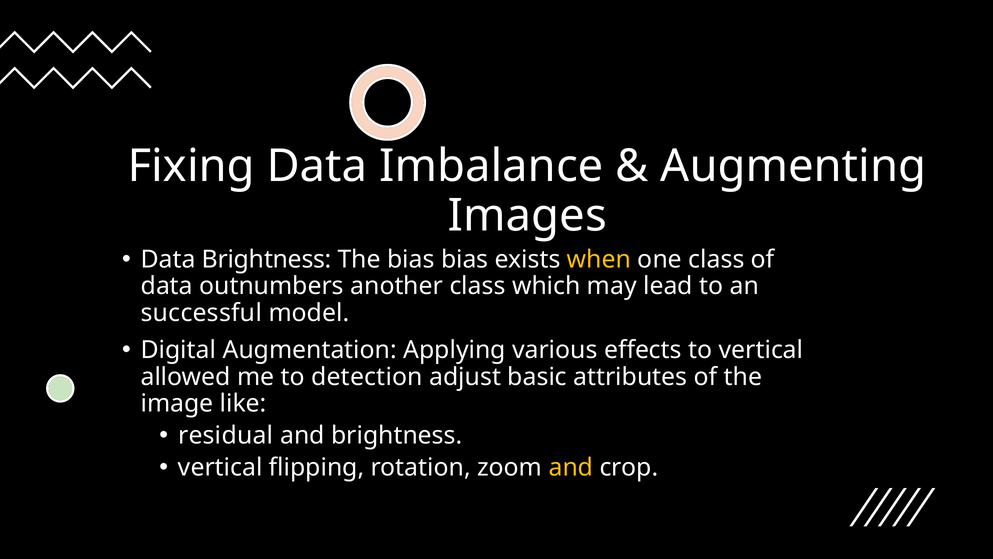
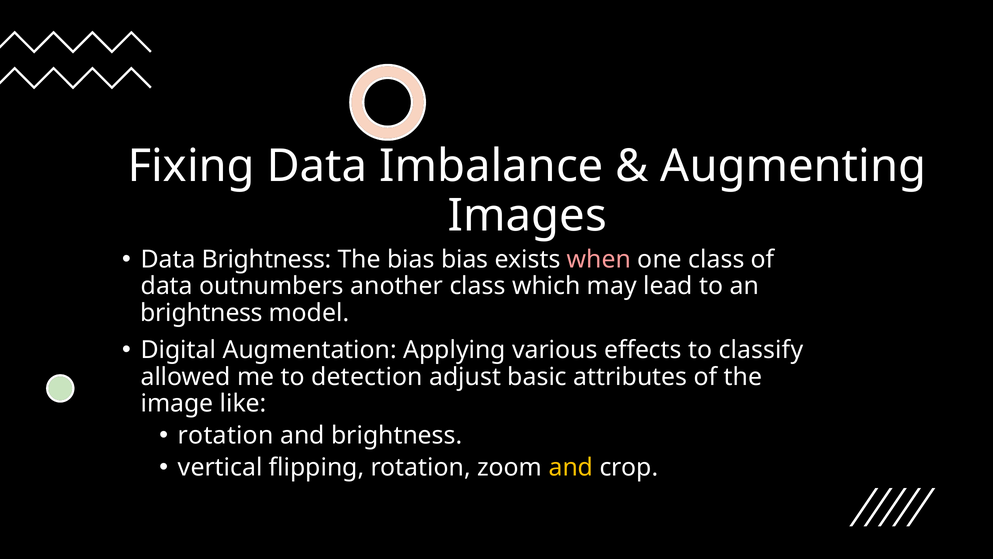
when colour: yellow -> pink
successful at (201, 313): successful -> brightness
to vertical: vertical -> classify
residual at (226, 435): residual -> rotation
